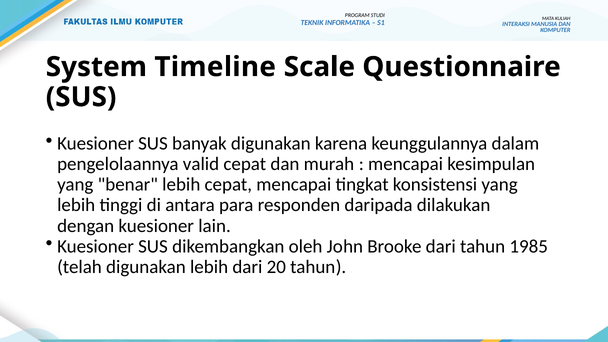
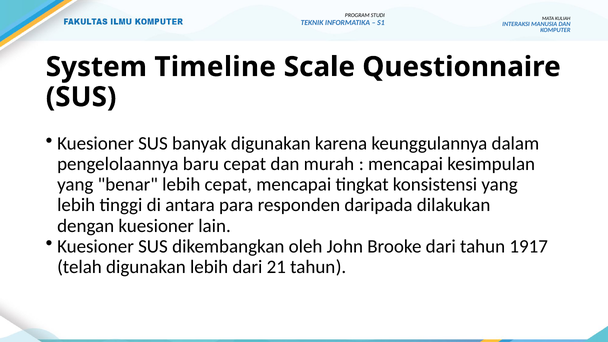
valid: valid -> baru
1985: 1985 -> 1917
20: 20 -> 21
